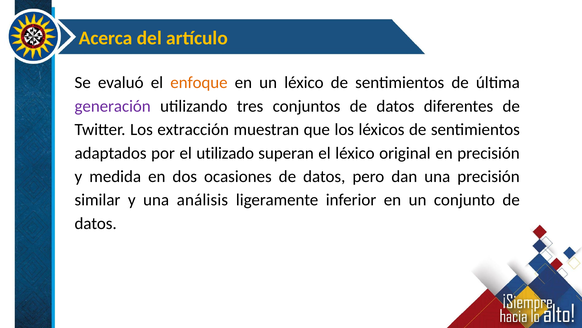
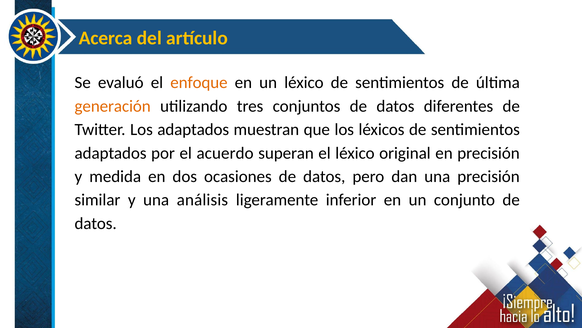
generación colour: purple -> orange
Los extracción: extracción -> adaptados
utilizado: utilizado -> acuerdo
